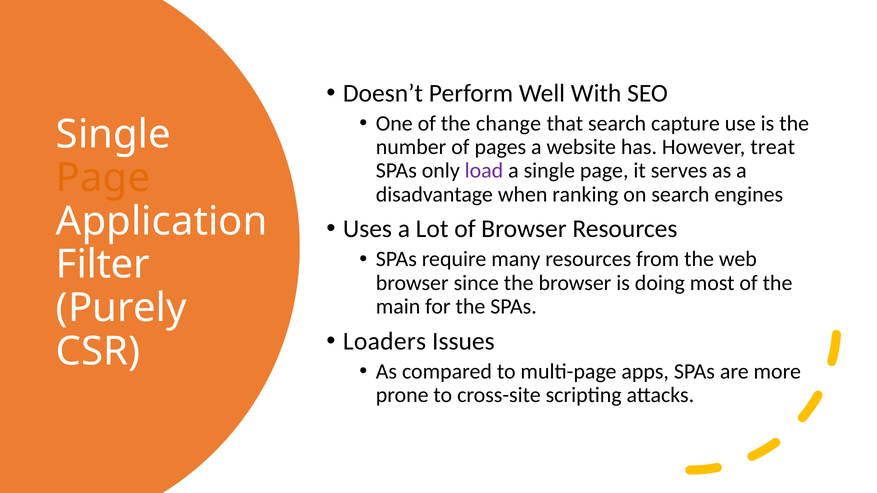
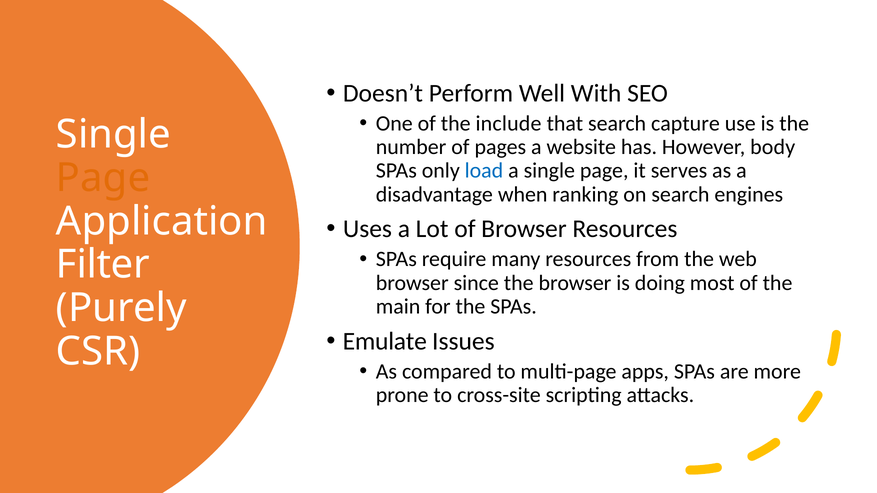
change: change -> include
treat: treat -> body
load colour: purple -> blue
Loaders: Loaders -> Emulate
